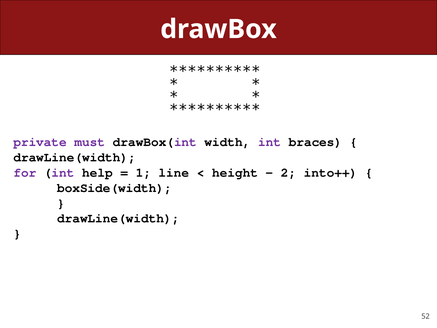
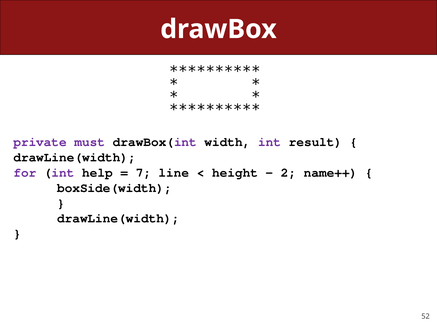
braces: braces -> result
1: 1 -> 7
into++: into++ -> name++
